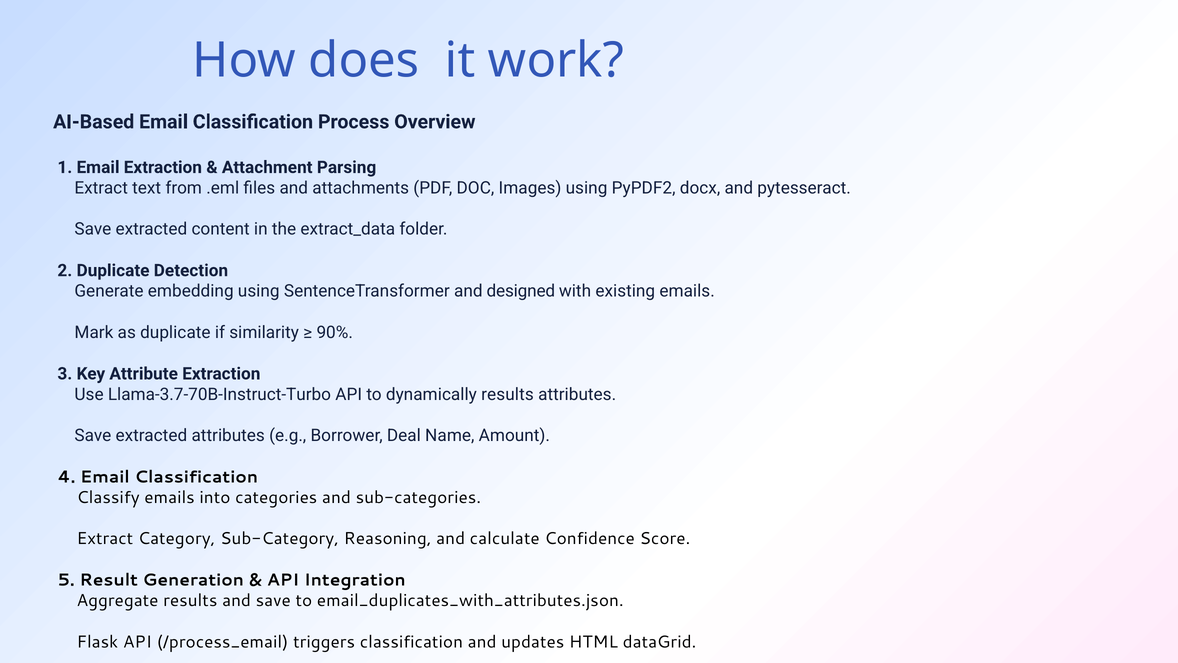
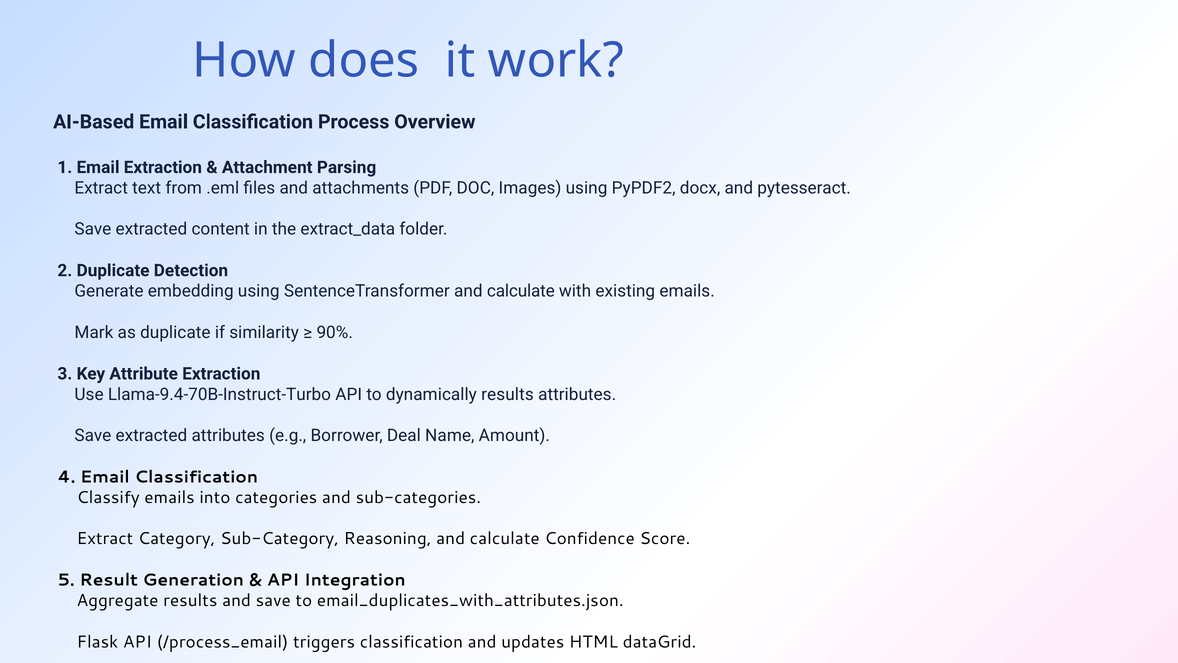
SentenceTransformer and designed: designed -> calculate
Llama-3.7-70B-Instruct-Turbo: Llama-3.7-70B-Instruct-Turbo -> Llama-9.4-70B-Instruct-Turbo
